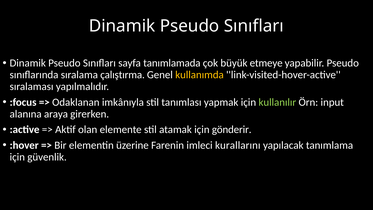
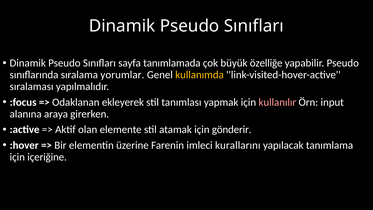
etmeye: etmeye -> özelliğe
çalıştırma: çalıştırma -> yorumlar
imkânıyla: imkânıyla -> ekleyerek
kullanılır colour: light green -> pink
güvenlik: güvenlik -> içeriğine
